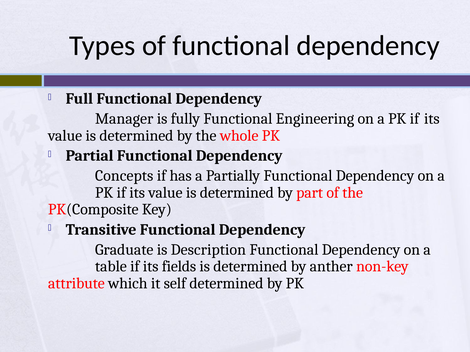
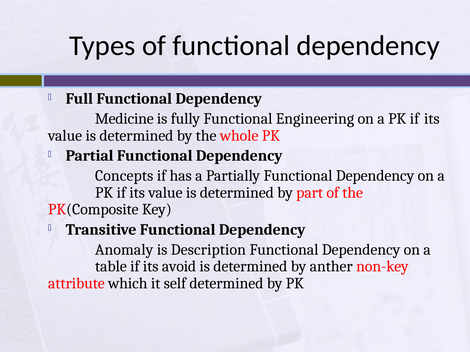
Manager: Manager -> Medicine
Graduate: Graduate -> Anomaly
fields: fields -> avoid
